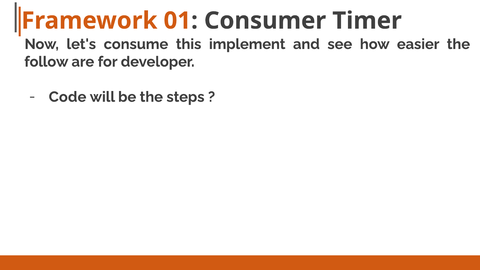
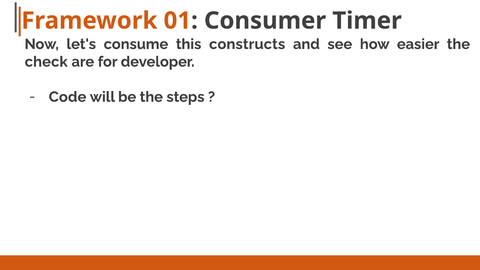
implement: implement -> constructs
follow: follow -> check
